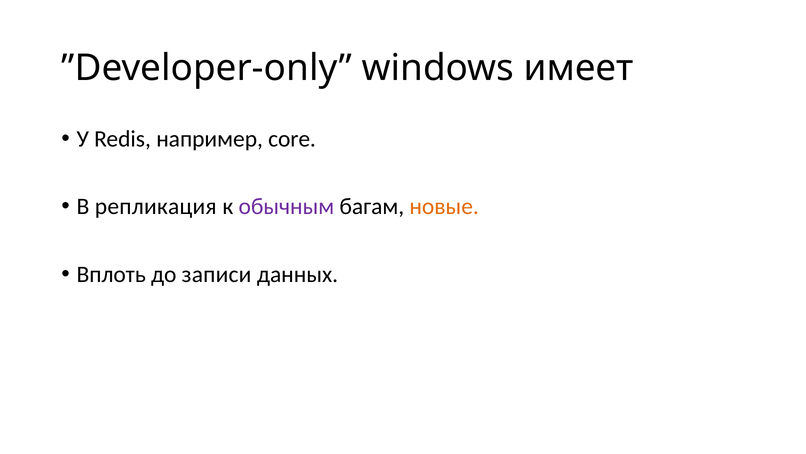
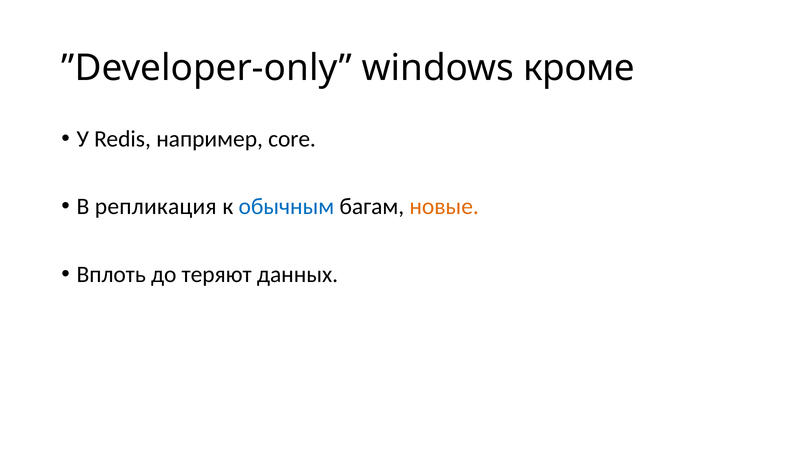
имеет: имеет -> кроме
обычным colour: purple -> blue
записи: записи -> теряют
